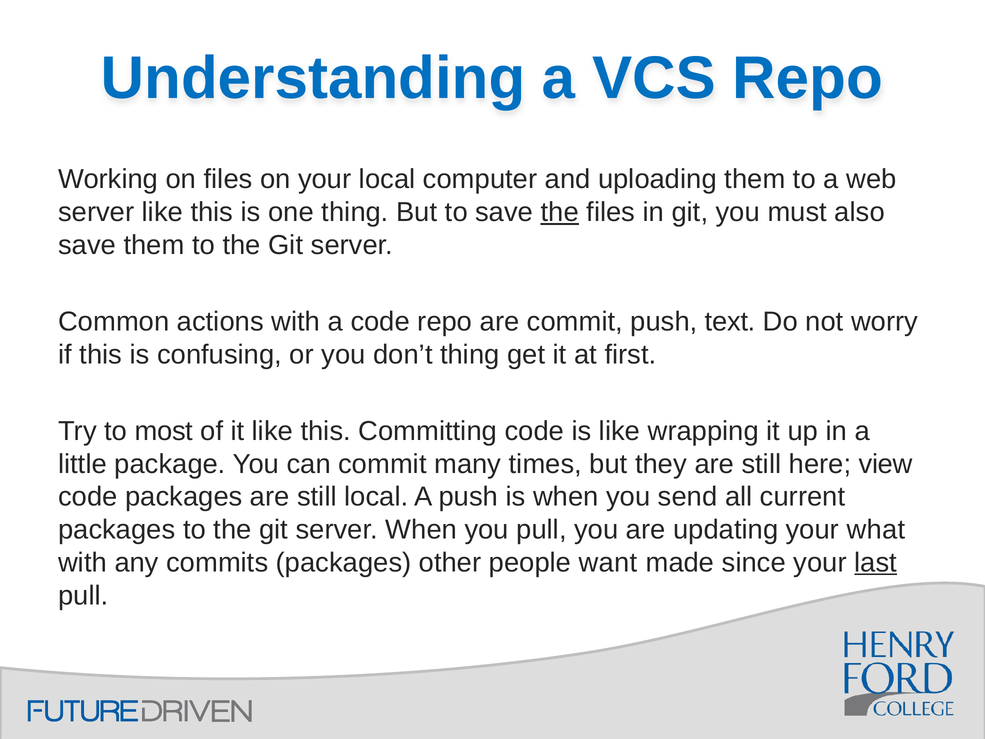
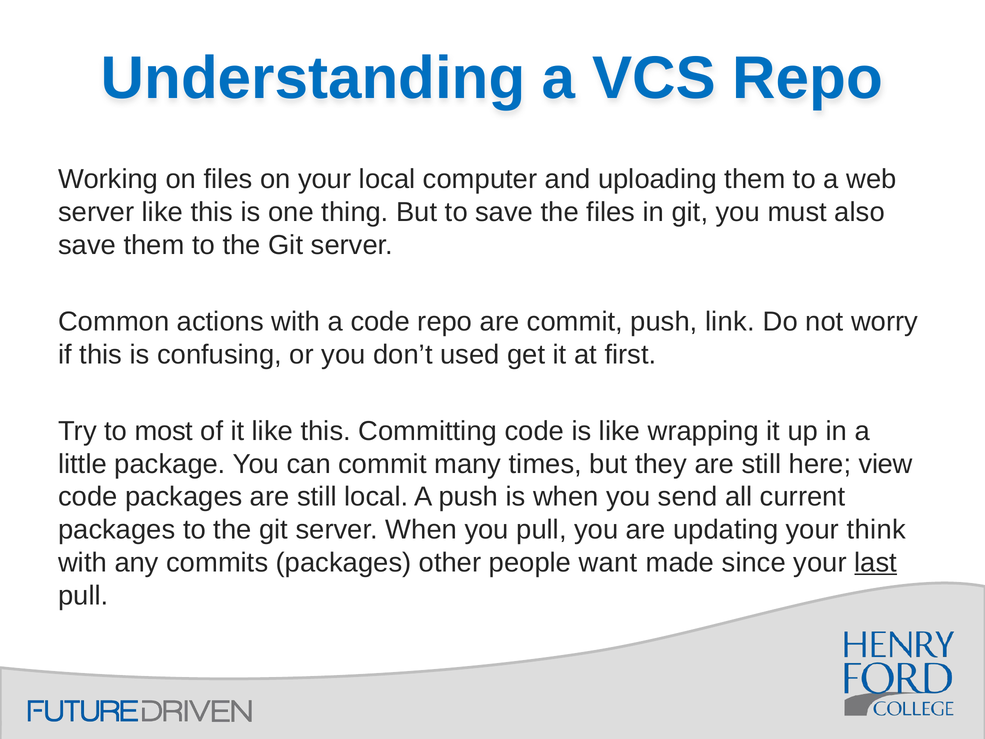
the at (560, 212) underline: present -> none
text: text -> link
don’t thing: thing -> used
what: what -> think
